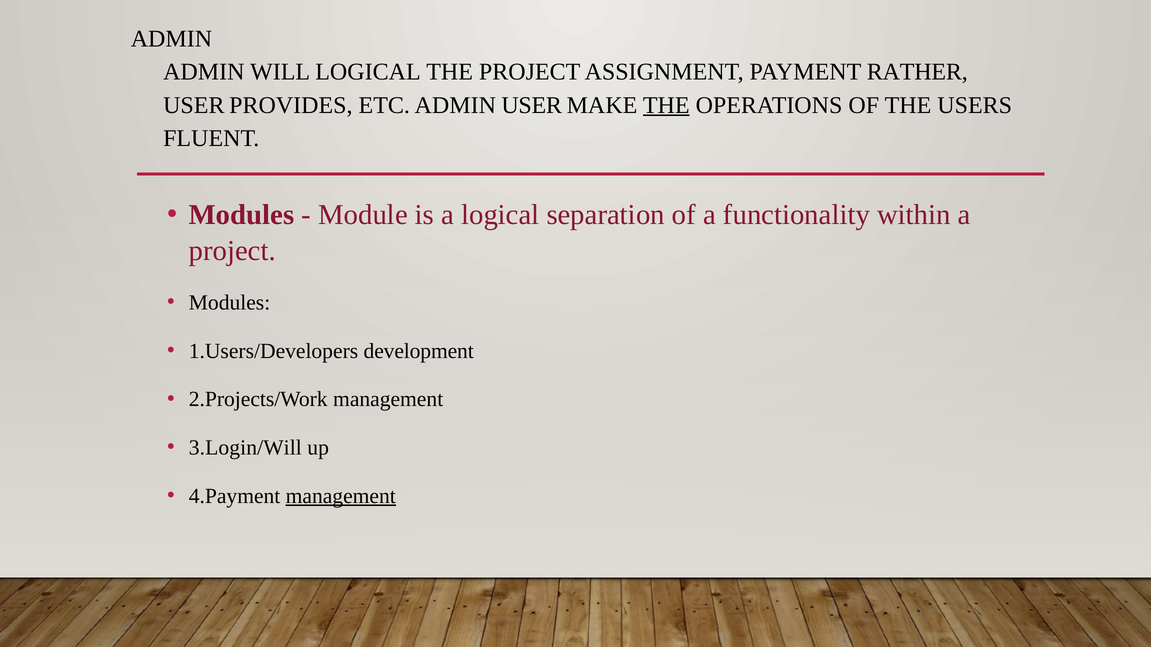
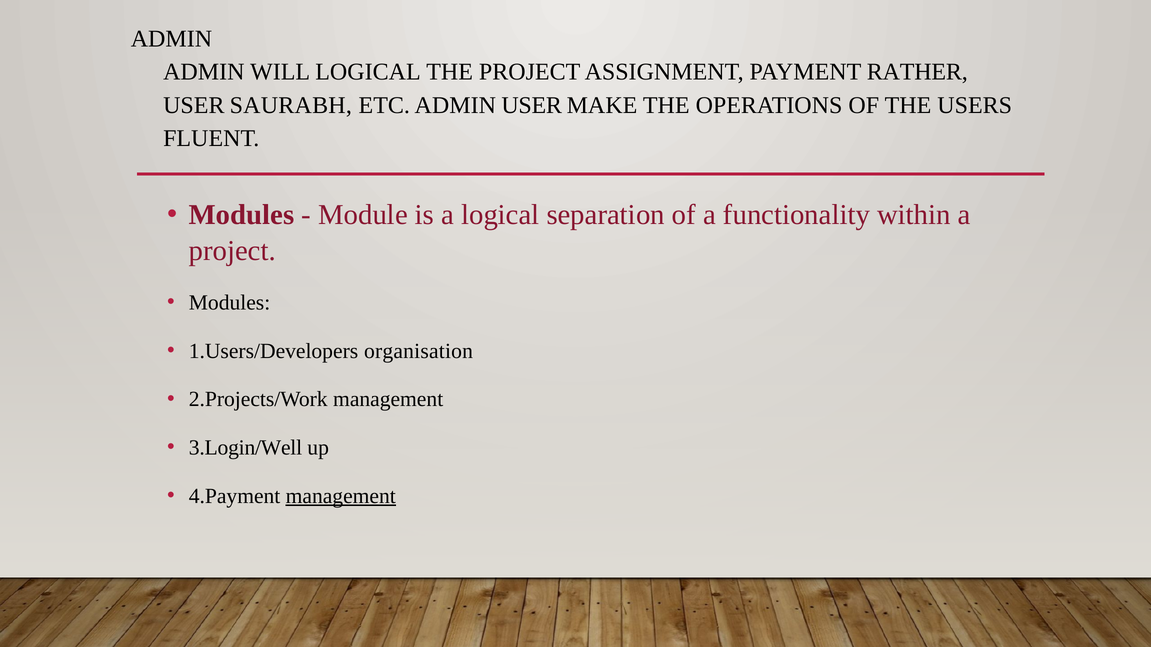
PROVIDES: PROVIDES -> SAURABH
THE at (666, 105) underline: present -> none
development: development -> organisation
3.Login/Will: 3.Login/Will -> 3.Login/Well
